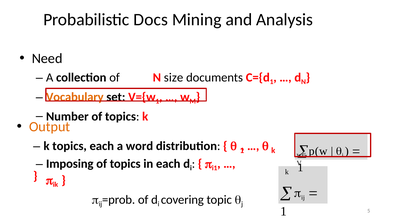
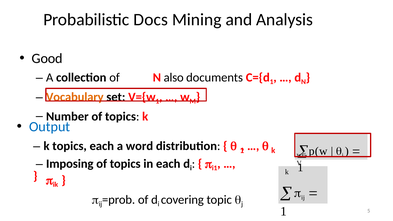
Need: Need -> Good
size: size -> also
Output colour: orange -> blue
